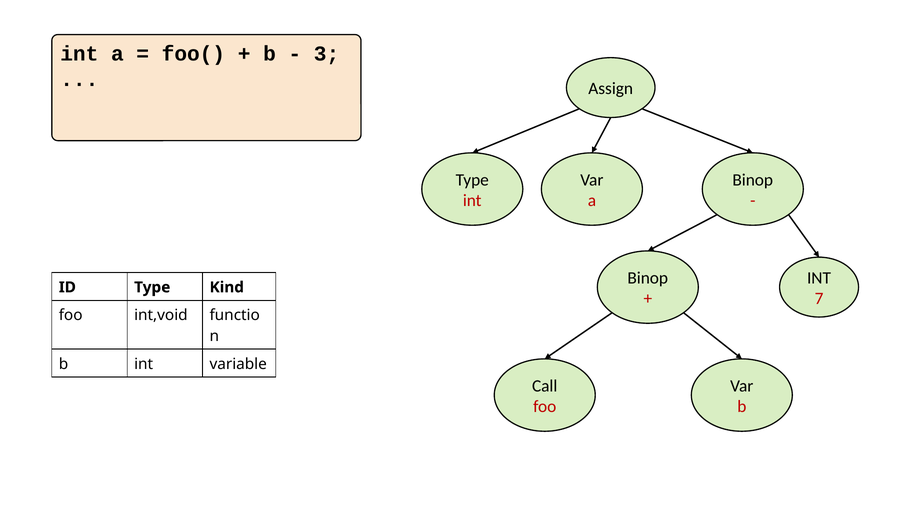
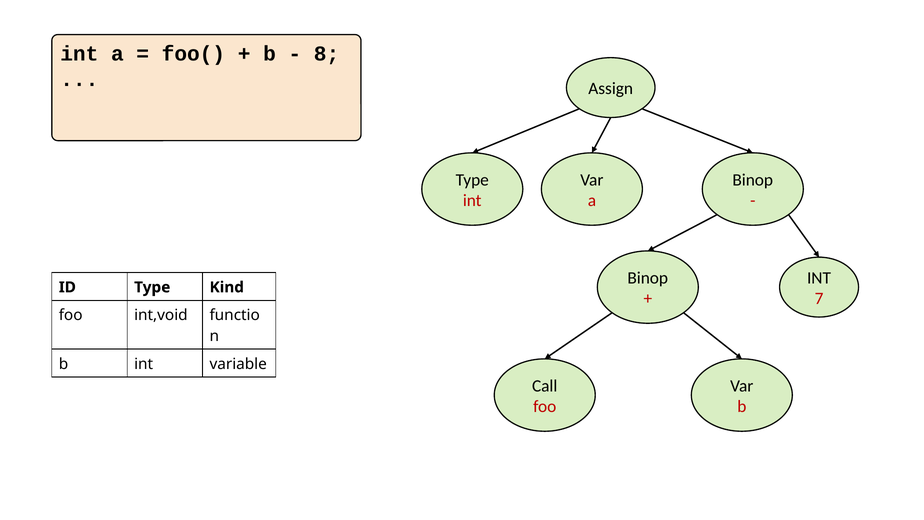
3: 3 -> 8
